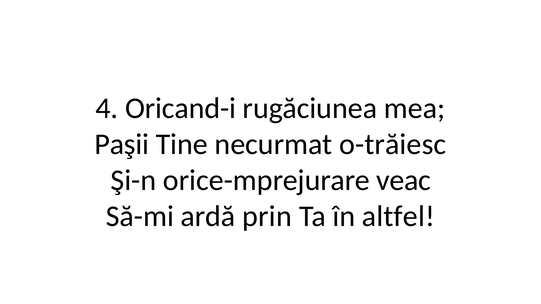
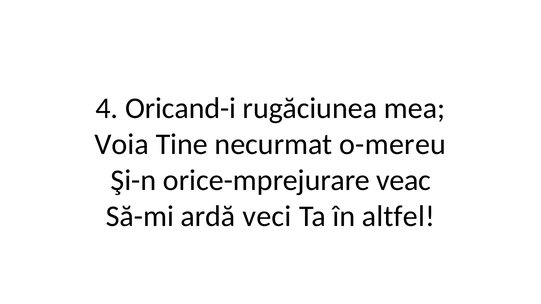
Paşii: Paşii -> Voia
o-trăiesc: o-trăiesc -> o-mereu
prin: prin -> veci
